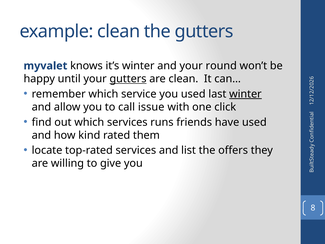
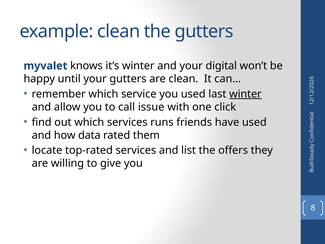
round: round -> digital
gutters at (128, 79) underline: present -> none
kind: kind -> data
